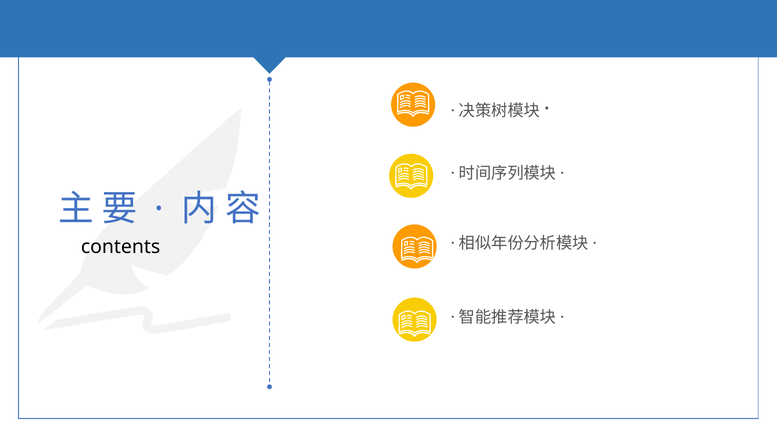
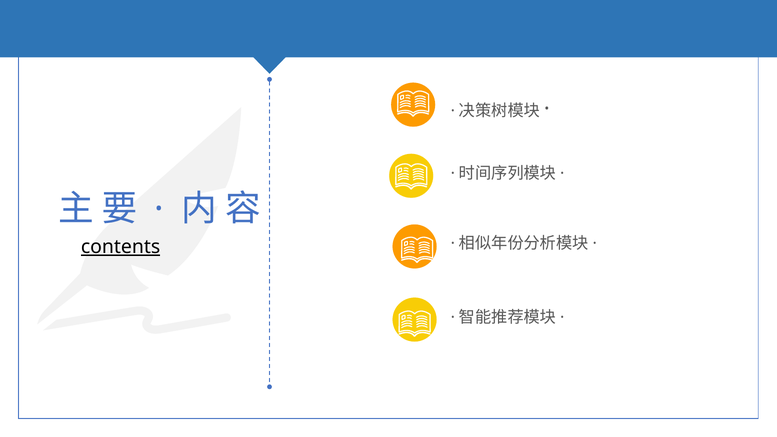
contents underline: none -> present
